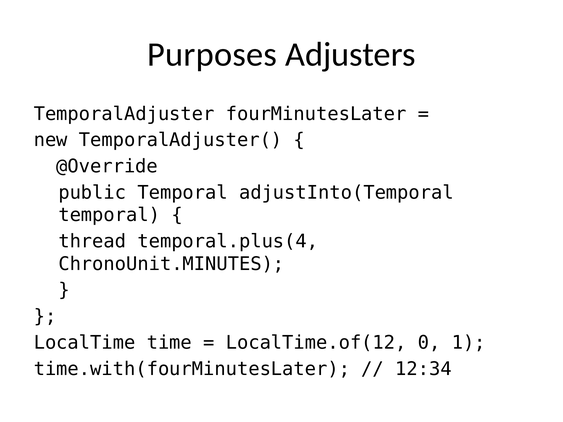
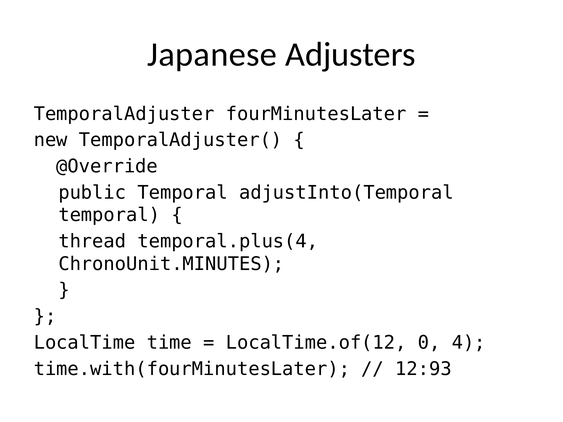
Purposes: Purposes -> Japanese
1: 1 -> 4
12:34: 12:34 -> 12:93
